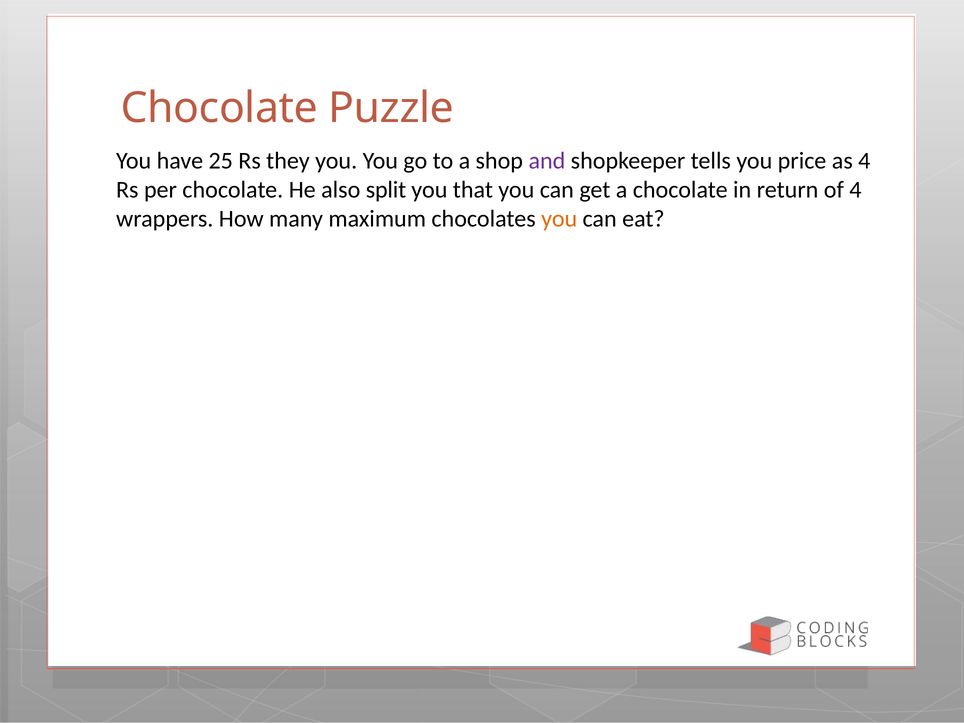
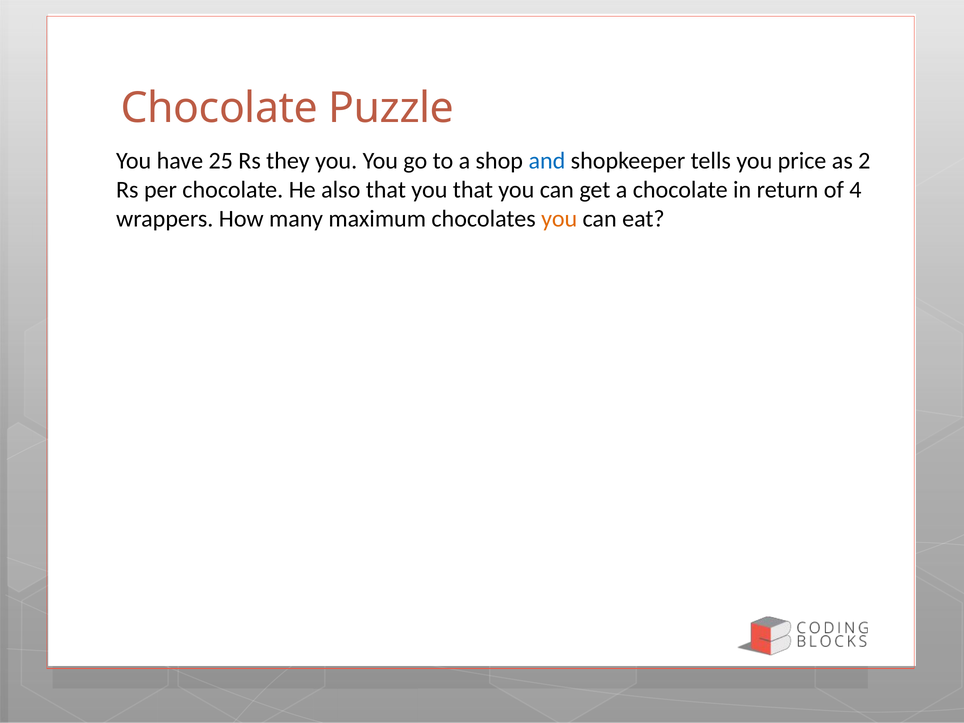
and colour: purple -> blue
as 4: 4 -> 2
also split: split -> that
